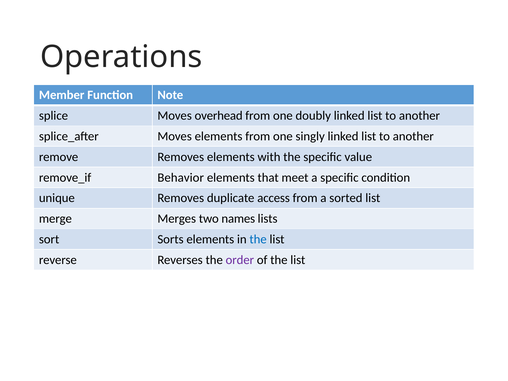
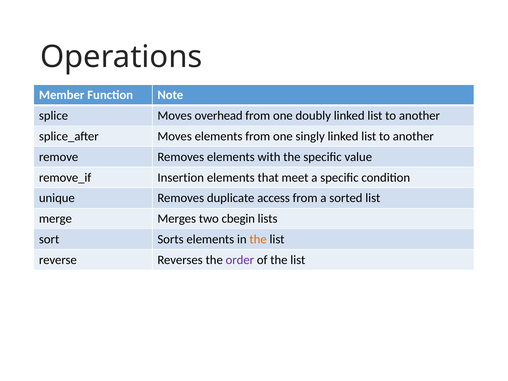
Behavior: Behavior -> Insertion
names: names -> cbegin
the at (258, 239) colour: blue -> orange
